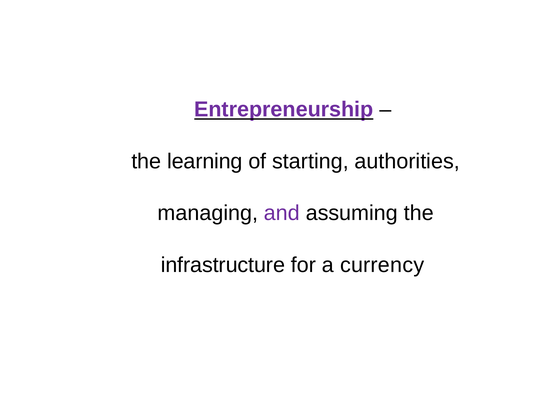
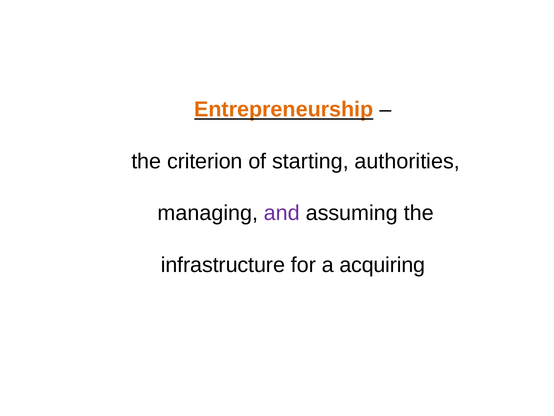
Entrepreneurship colour: purple -> orange
learning: learning -> criterion
currency: currency -> acquiring
